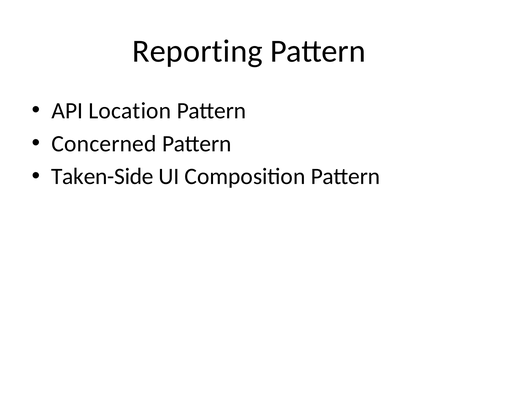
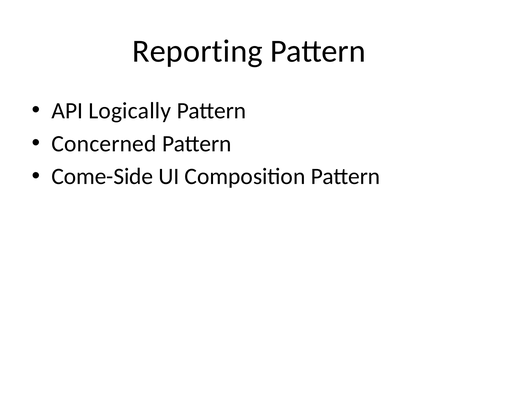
Location: Location -> Logically
Taken-Side: Taken-Side -> Come-Side
